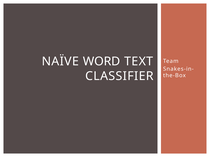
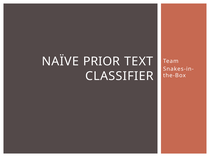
WORD: WORD -> PRIOR
